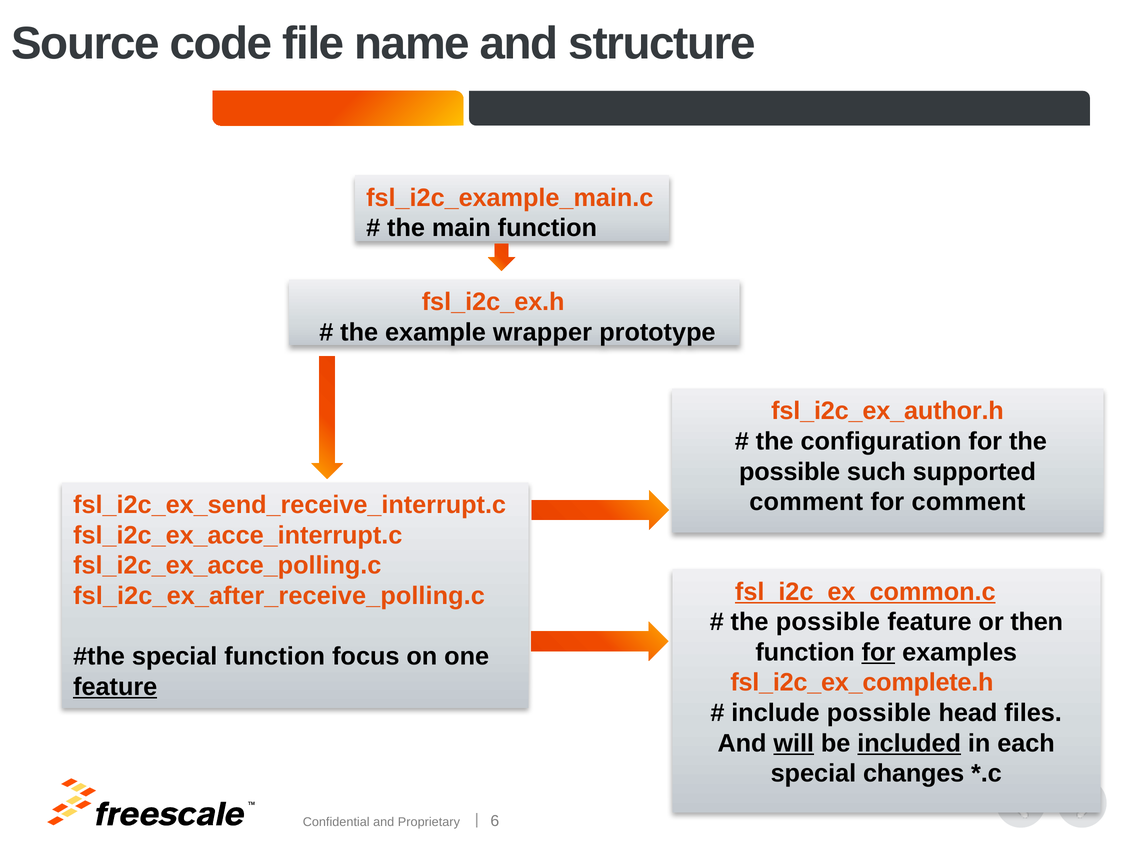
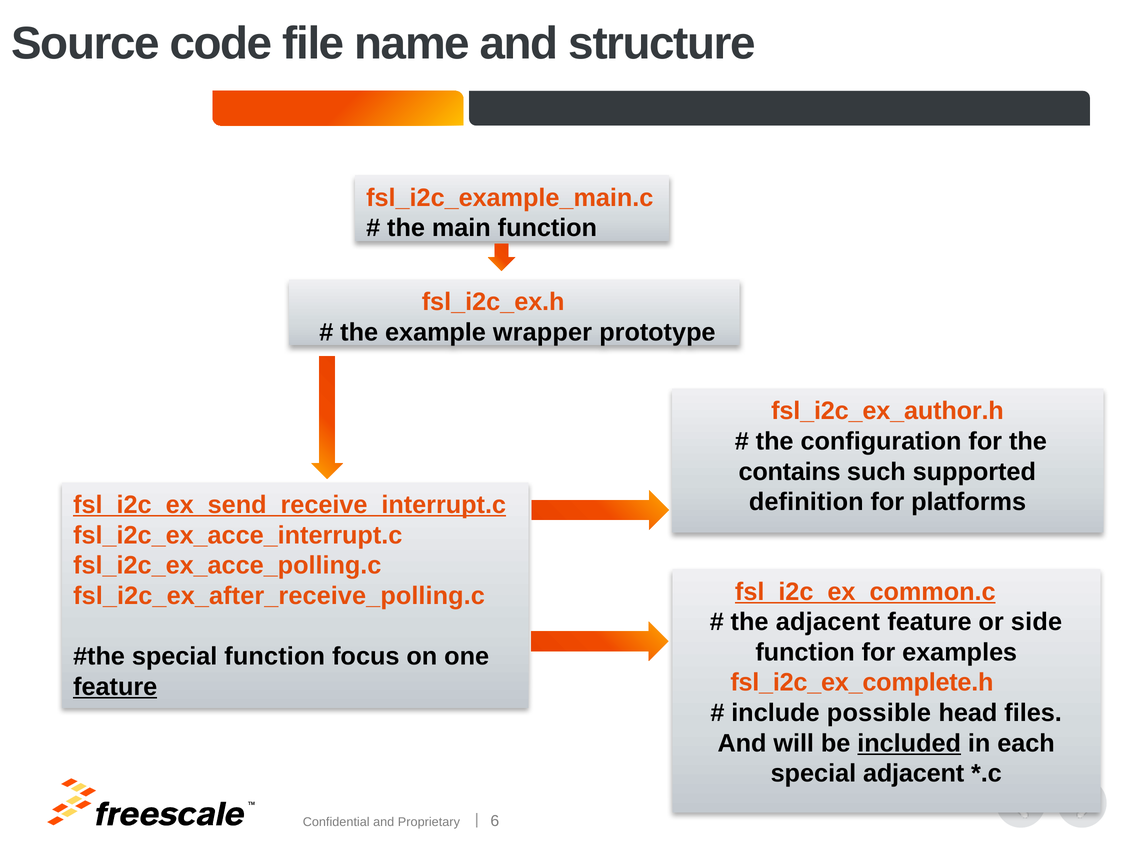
possible at (790, 472): possible -> contains
comment at (806, 502): comment -> definition
for comment: comment -> platforms
fsl_i2c_ex_send_receive_interrupt.c underline: none -> present
possible at (828, 622): possible -> adjacent
then: then -> side
for at (878, 653) underline: present -> none
will underline: present -> none
special changes: changes -> adjacent
